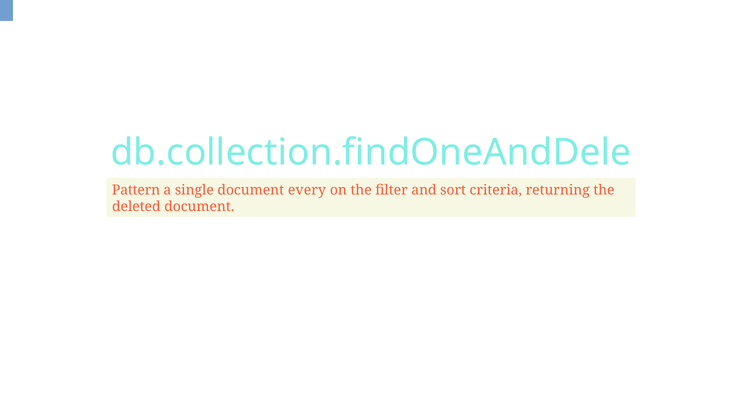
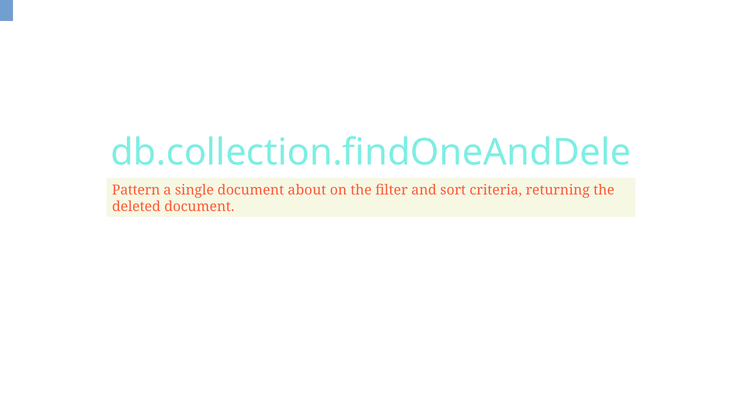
every: every -> about
